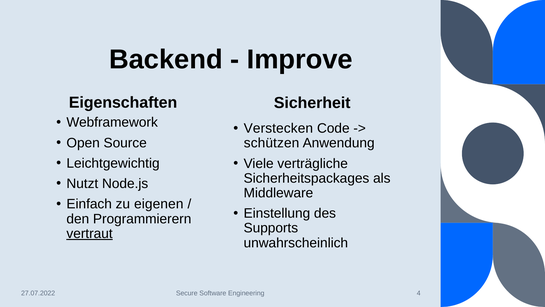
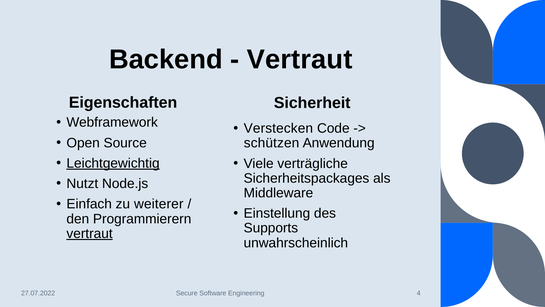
Improve at (300, 59): Improve -> Vertraut
Leichtgewichtig underline: none -> present
eigenen: eigenen -> weiterer
